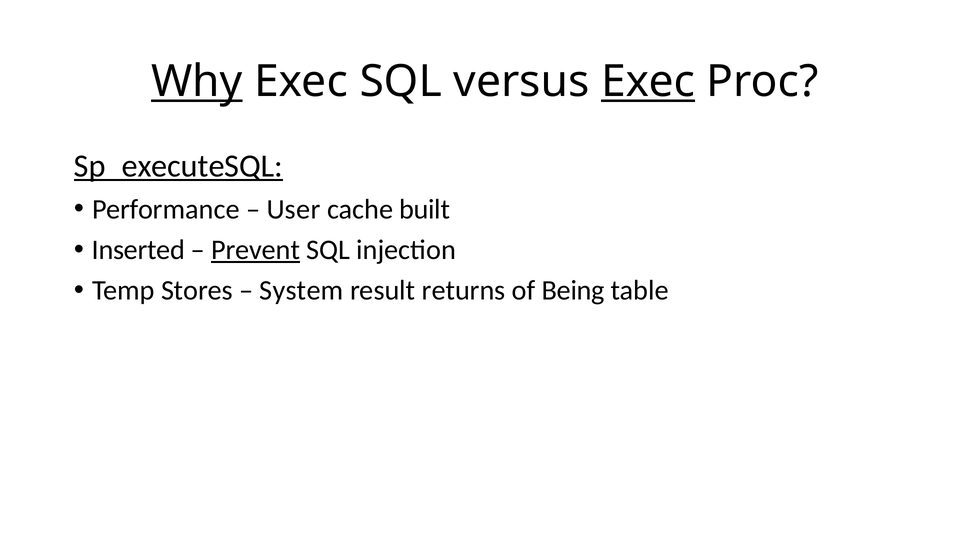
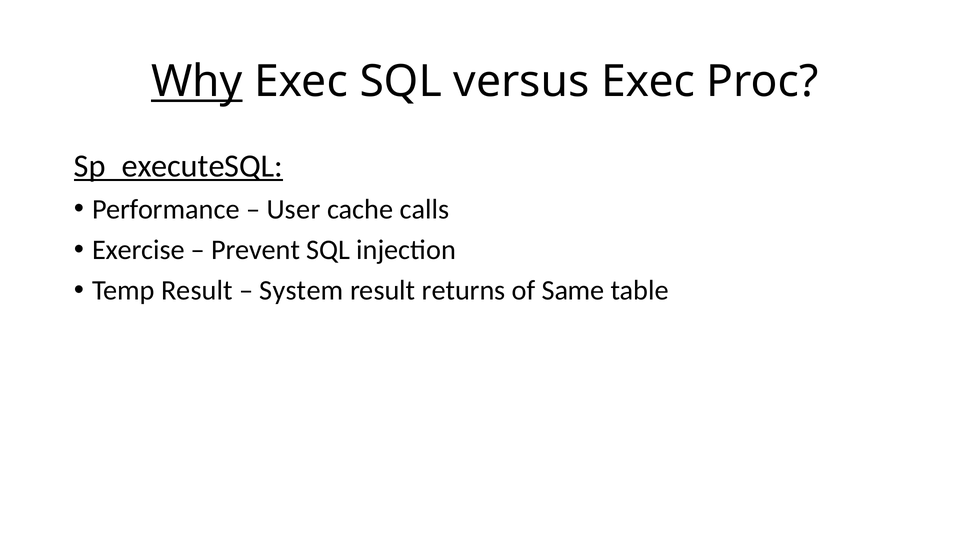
Exec at (648, 81) underline: present -> none
built: built -> calls
Inserted: Inserted -> Exercise
Prevent underline: present -> none
Temp Stores: Stores -> Result
Being: Being -> Same
